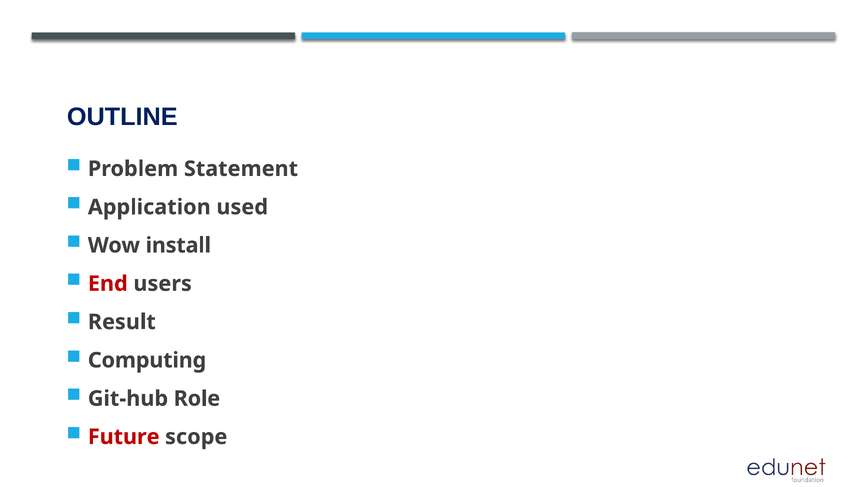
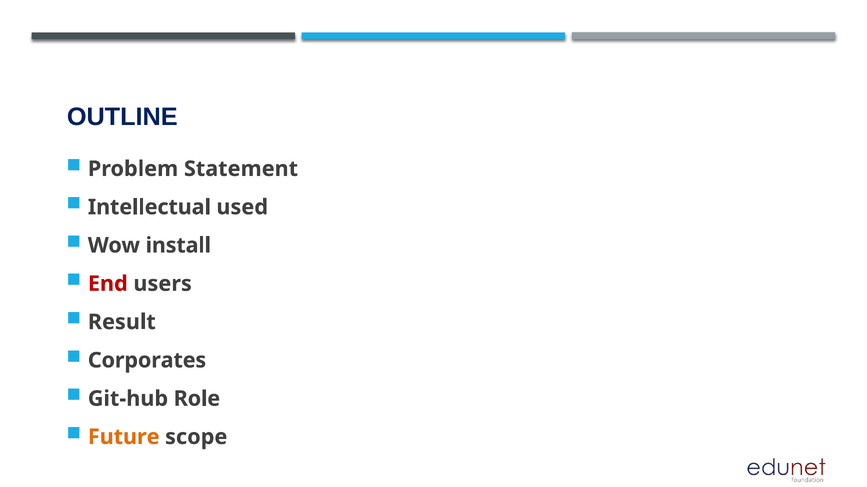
Application: Application -> Intellectual
Computing: Computing -> Corporates
Future colour: red -> orange
